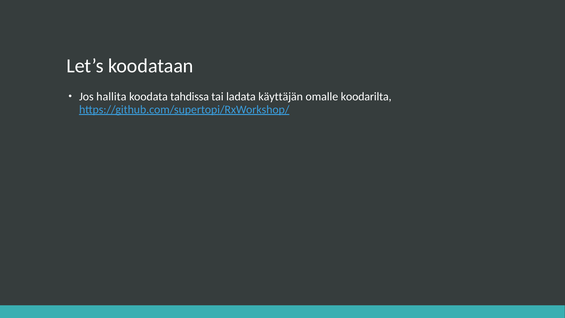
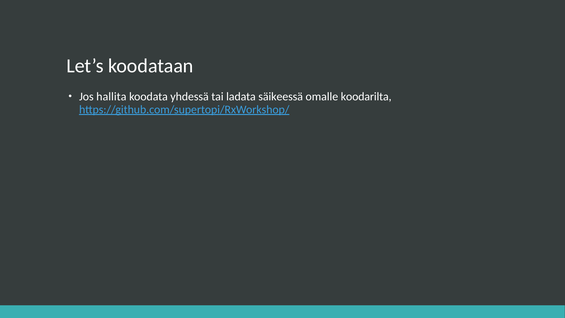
tahdissa: tahdissa -> yhdessä
käyttäjän: käyttäjän -> säikeessä
